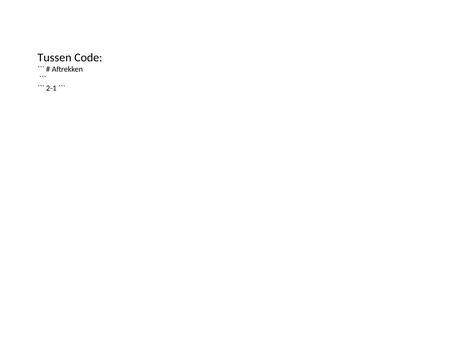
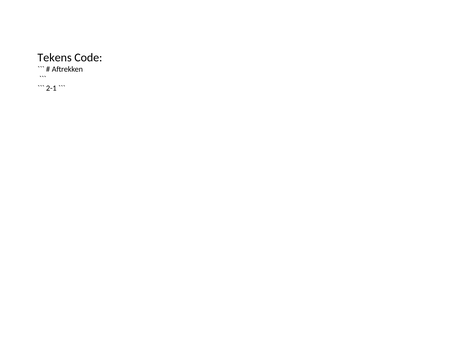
Tussen: Tussen -> Tekens
